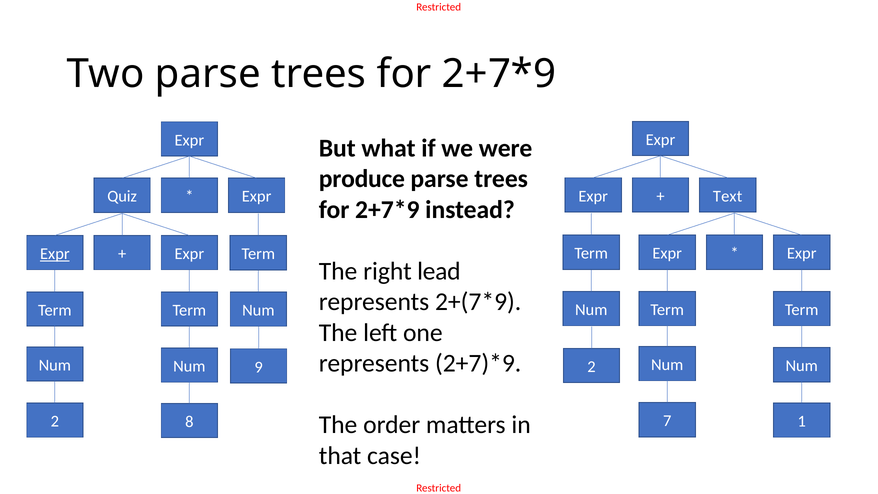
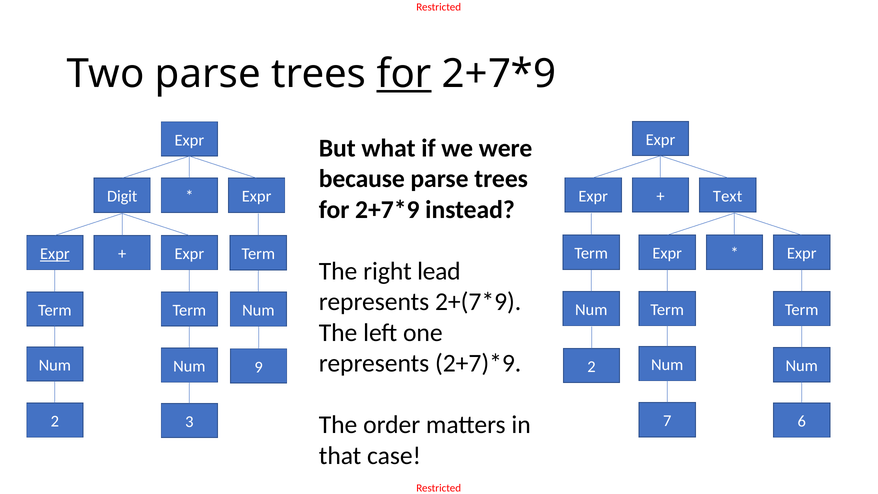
for at (404, 74) underline: none -> present
produce: produce -> because
Quiz: Quiz -> Digit
1: 1 -> 6
8: 8 -> 3
